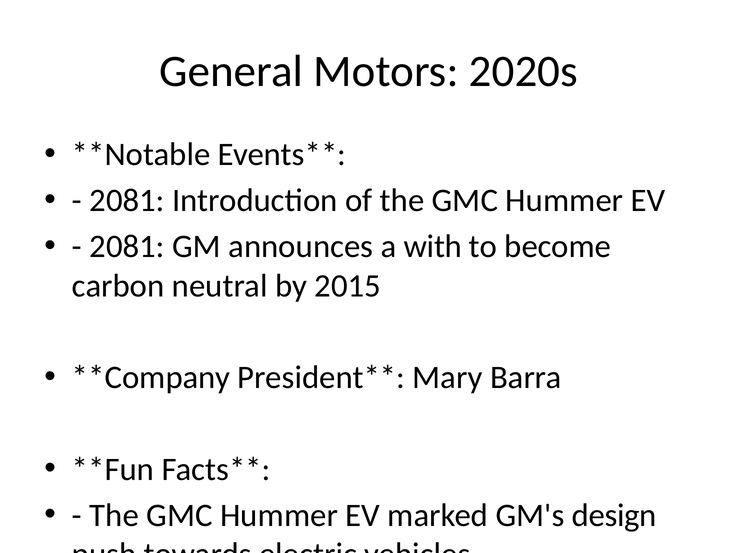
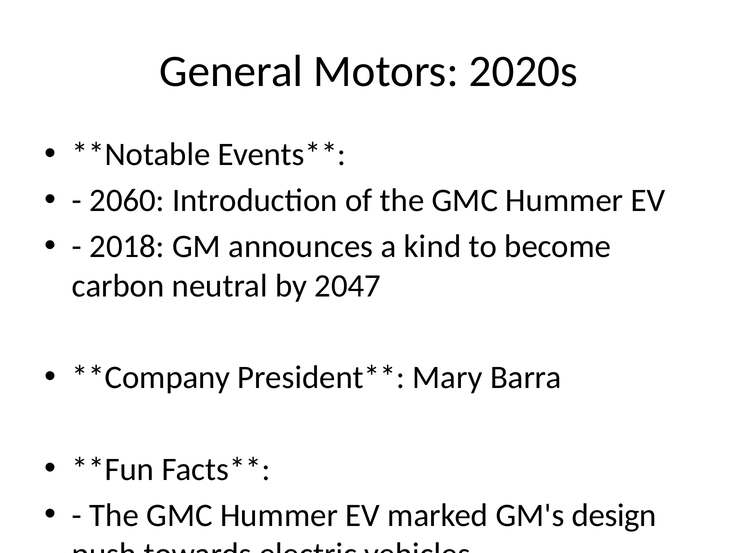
2081 at (127, 201): 2081 -> 2060
2081 at (127, 247): 2081 -> 2018
with: with -> kind
2015: 2015 -> 2047
